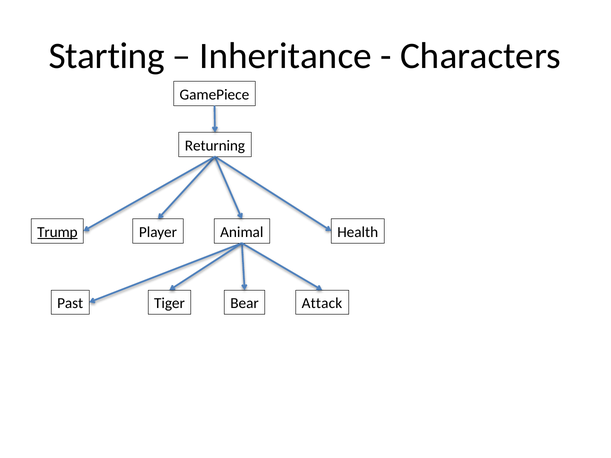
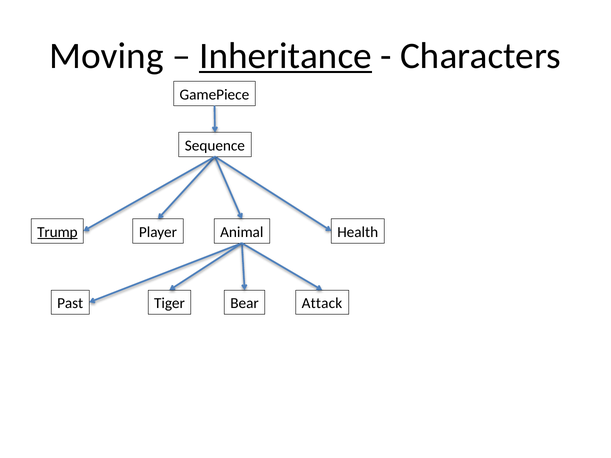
Starting: Starting -> Moving
Inheritance underline: none -> present
Returning: Returning -> Sequence
